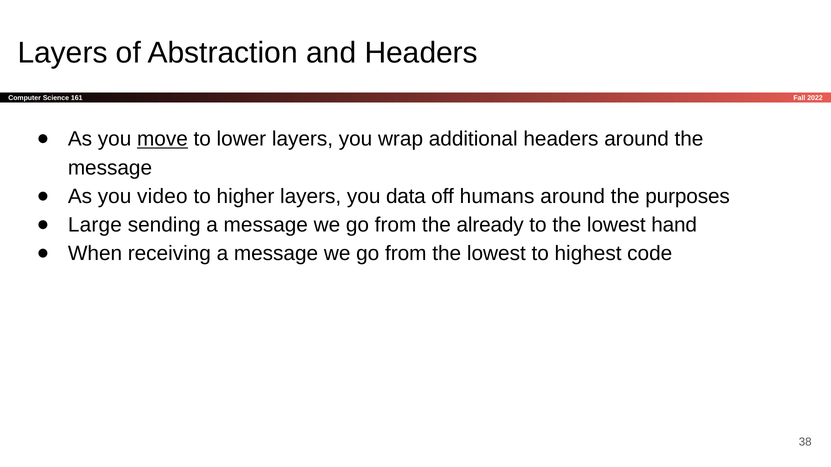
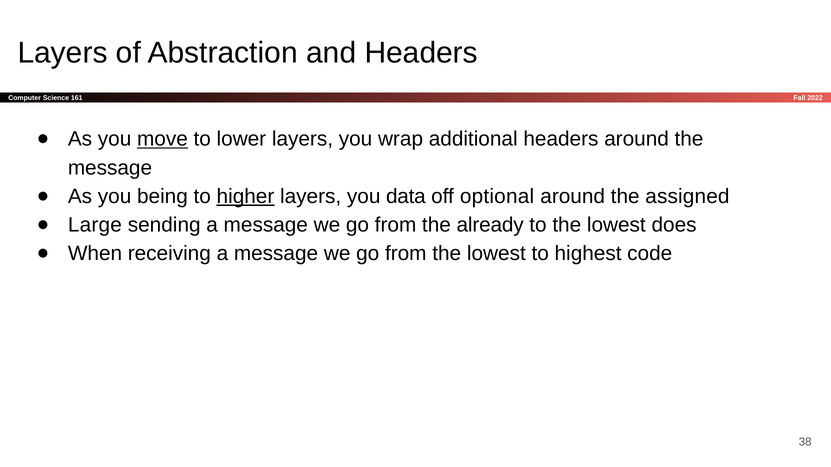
video: video -> being
higher underline: none -> present
humans: humans -> optional
purposes: purposes -> assigned
hand: hand -> does
